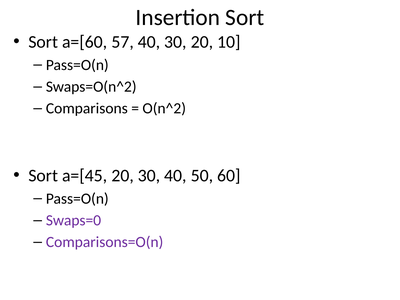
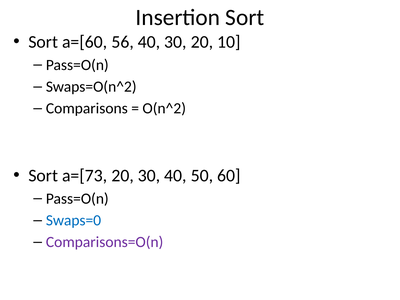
57: 57 -> 56
a=[45: a=[45 -> a=[73
Swaps=0 colour: purple -> blue
